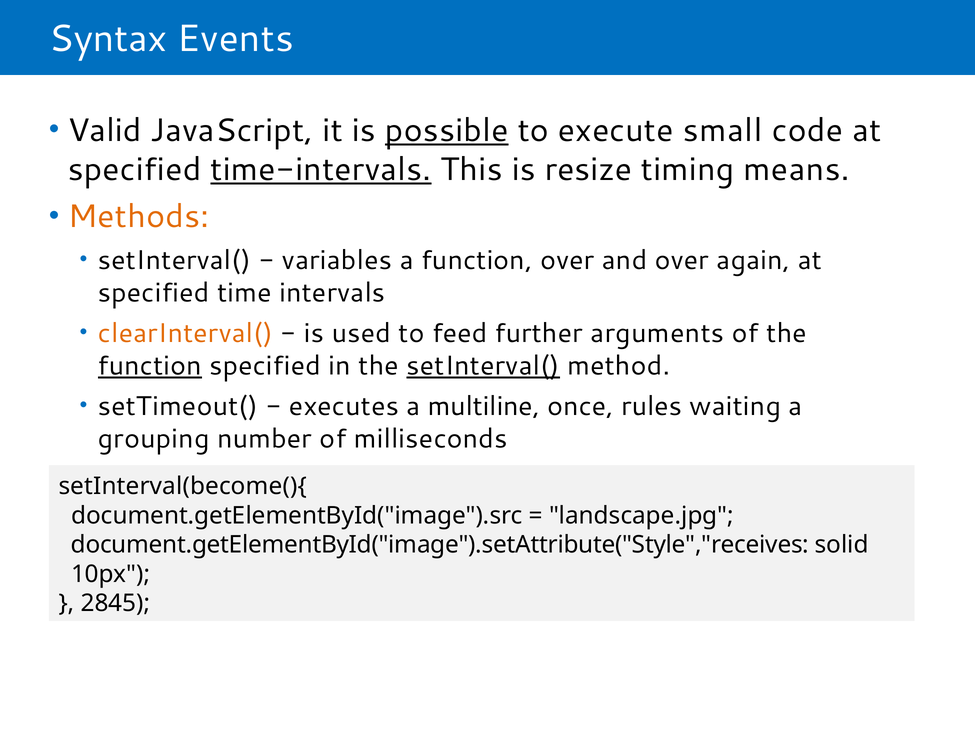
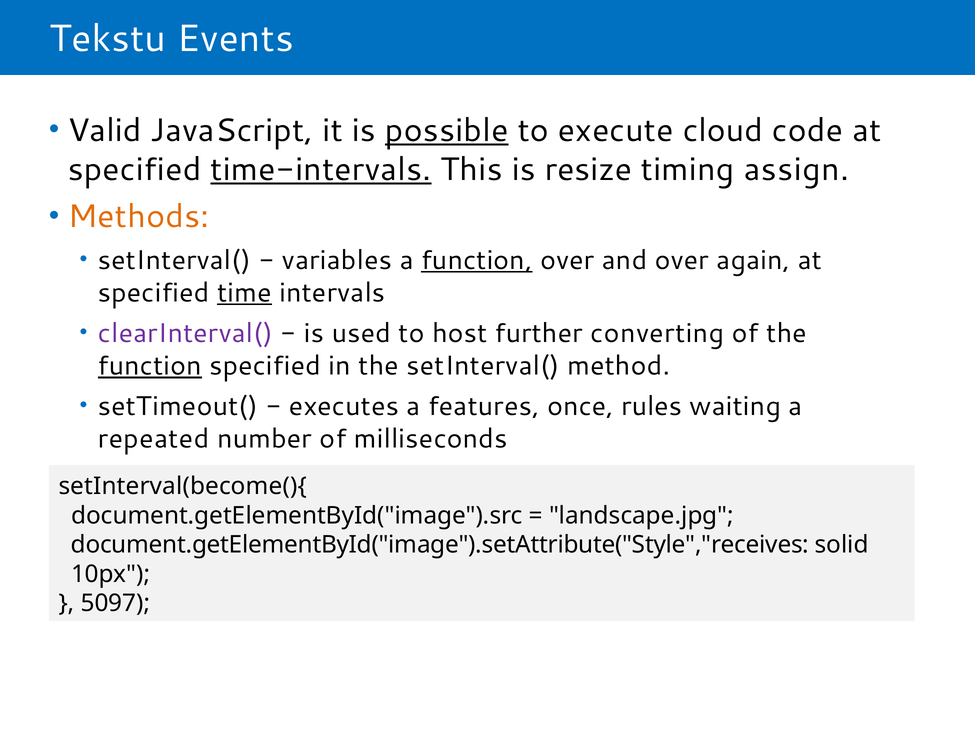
Syntax: Syntax -> Tekstu
small: small -> cloud
means: means -> assign
function at (477, 260) underline: none -> present
time underline: none -> present
clearInterval( colour: orange -> purple
feed: feed -> host
arguments: arguments -> converting
setInterval( at (483, 366) underline: present -> none
multiline: multiline -> features
grouping: grouping -> repeated
2845: 2845 -> 5097
